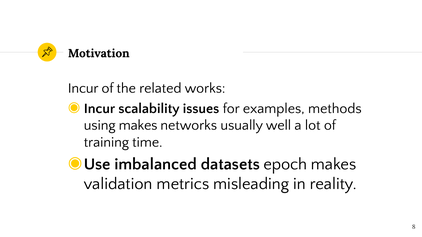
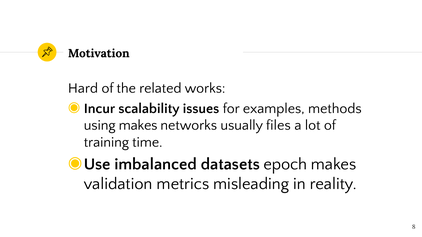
Incur at (83, 88): Incur -> Hard
well: well -> files
